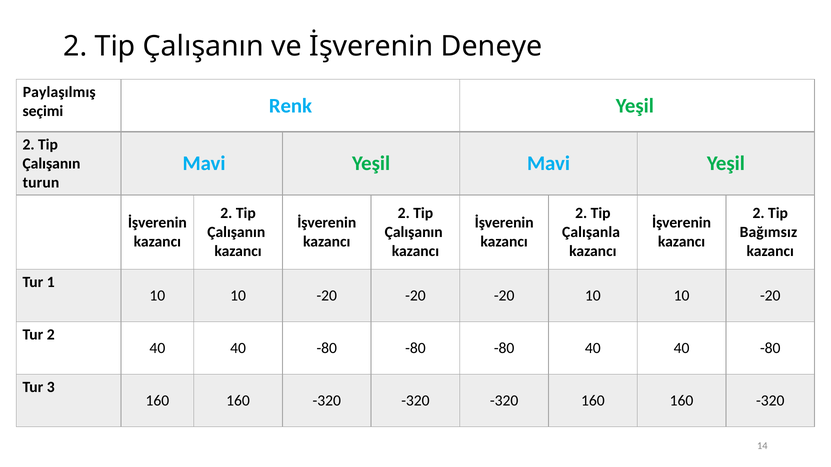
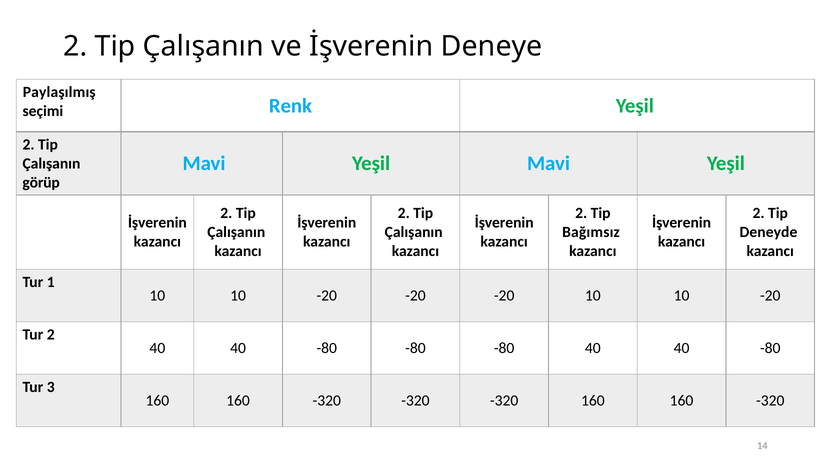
turun: turun -> görüp
Çalışanla: Çalışanla -> Bağımsız
Bağımsız: Bağımsız -> Deneyde
